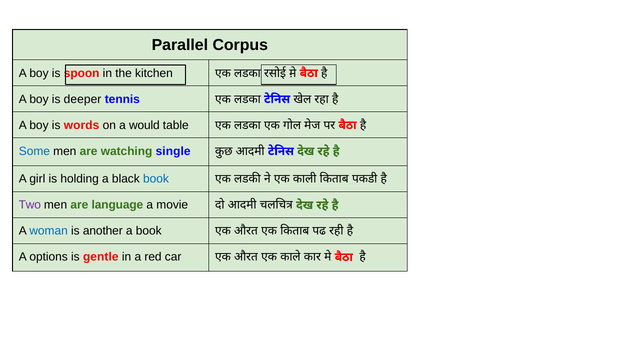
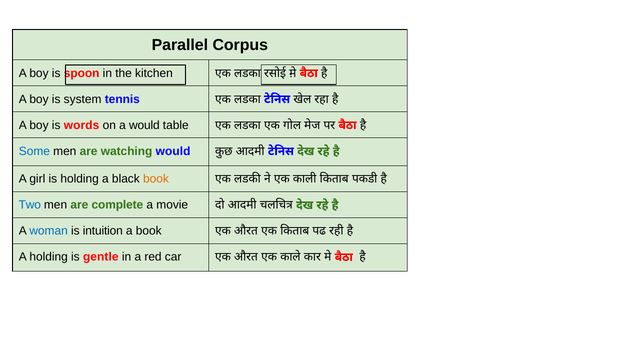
deeper: deeper -> system
watching single: single -> would
book at (156, 179) colour: blue -> orange
Two colour: purple -> blue
language: language -> complete
another: another -> intuition
A options: options -> holding
